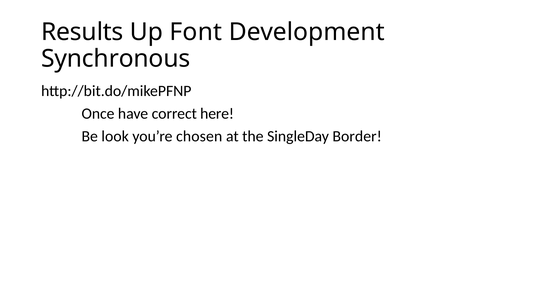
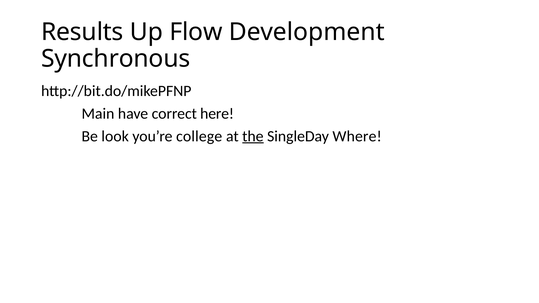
Font: Font -> Flow
Once: Once -> Main
chosen: chosen -> college
the underline: none -> present
Border: Border -> Where
